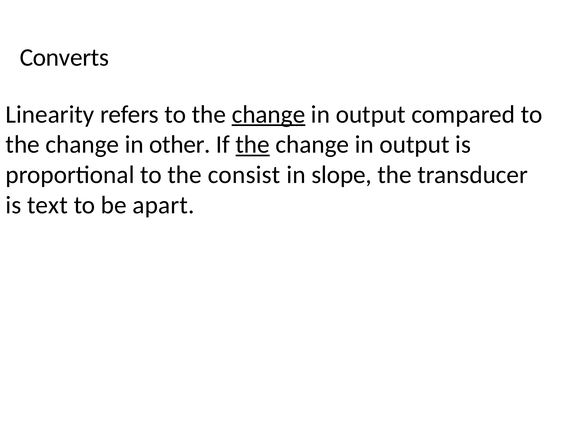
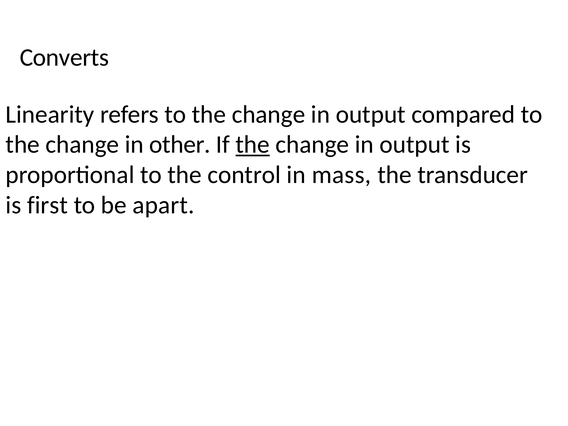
change at (268, 114) underline: present -> none
consist: consist -> control
slope: slope -> mass
text: text -> first
